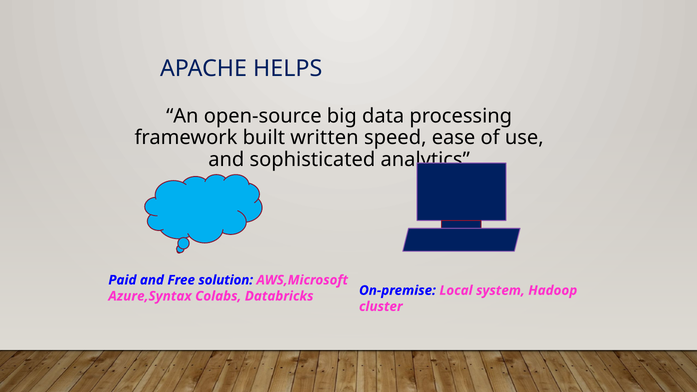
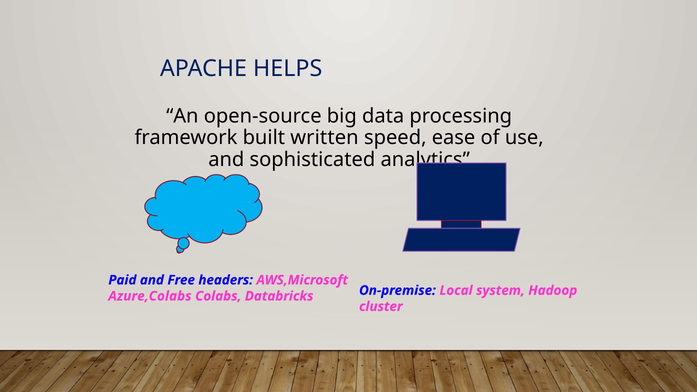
solution: solution -> headers
Azure,Syntax: Azure,Syntax -> Azure,Colabs
